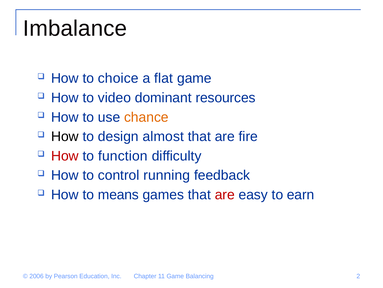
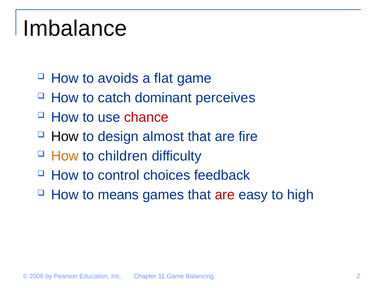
choice: choice -> avoids
video: video -> catch
resources: resources -> perceives
chance colour: orange -> red
How at (65, 156) colour: red -> orange
function: function -> children
running: running -> choices
earn: earn -> high
